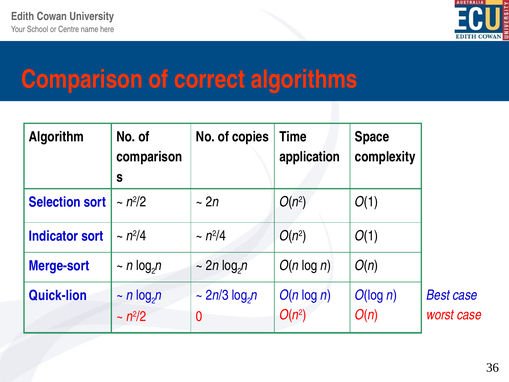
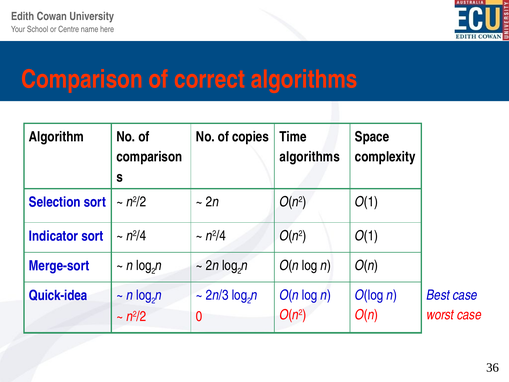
application at (310, 157): application -> algorithms
Quick-lion: Quick-lion -> Quick-idea
